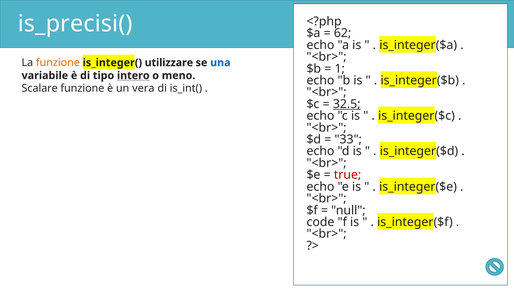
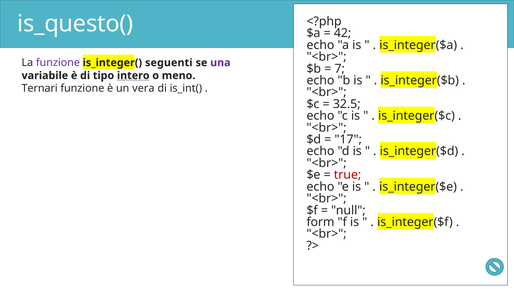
is_precisi(: is_precisi( -> is_questo(
62: 62 -> 42
funzione at (58, 63) colour: orange -> purple
utilizzare: utilizzare -> seguenti
una colour: blue -> purple
1: 1 -> 7
Scalare: Scalare -> Ternari
32.5 underline: present -> none
33: 33 -> 17
code: code -> form
